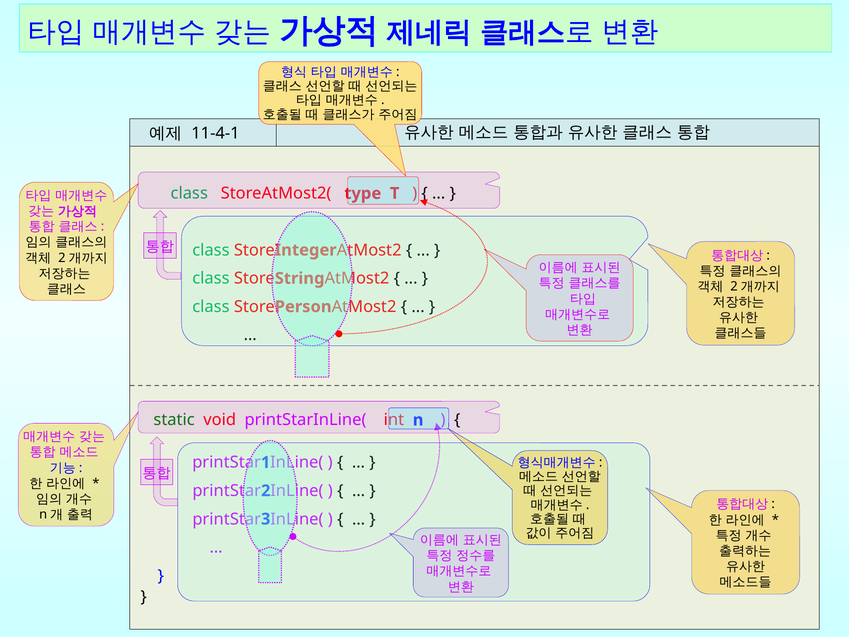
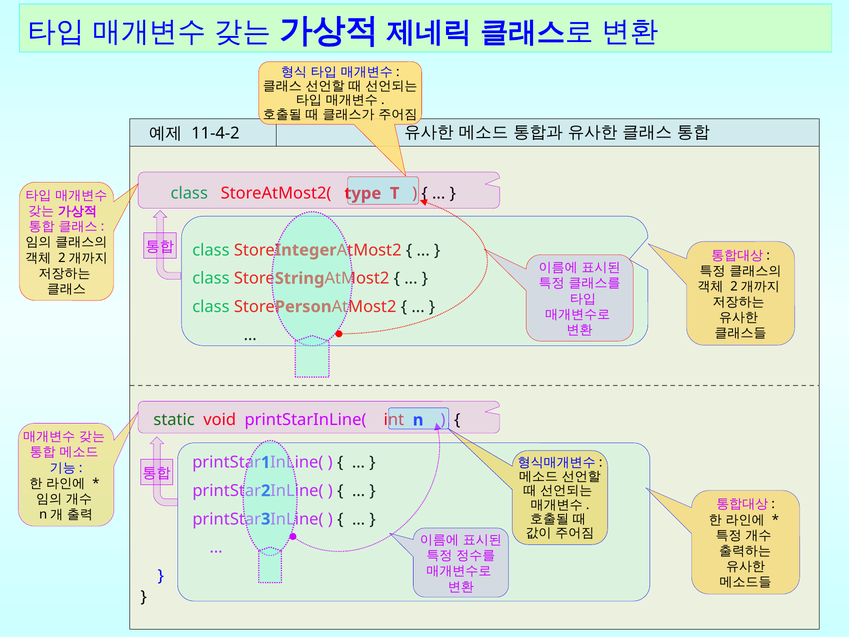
11-4-1: 11-4-1 -> 11-4-2
